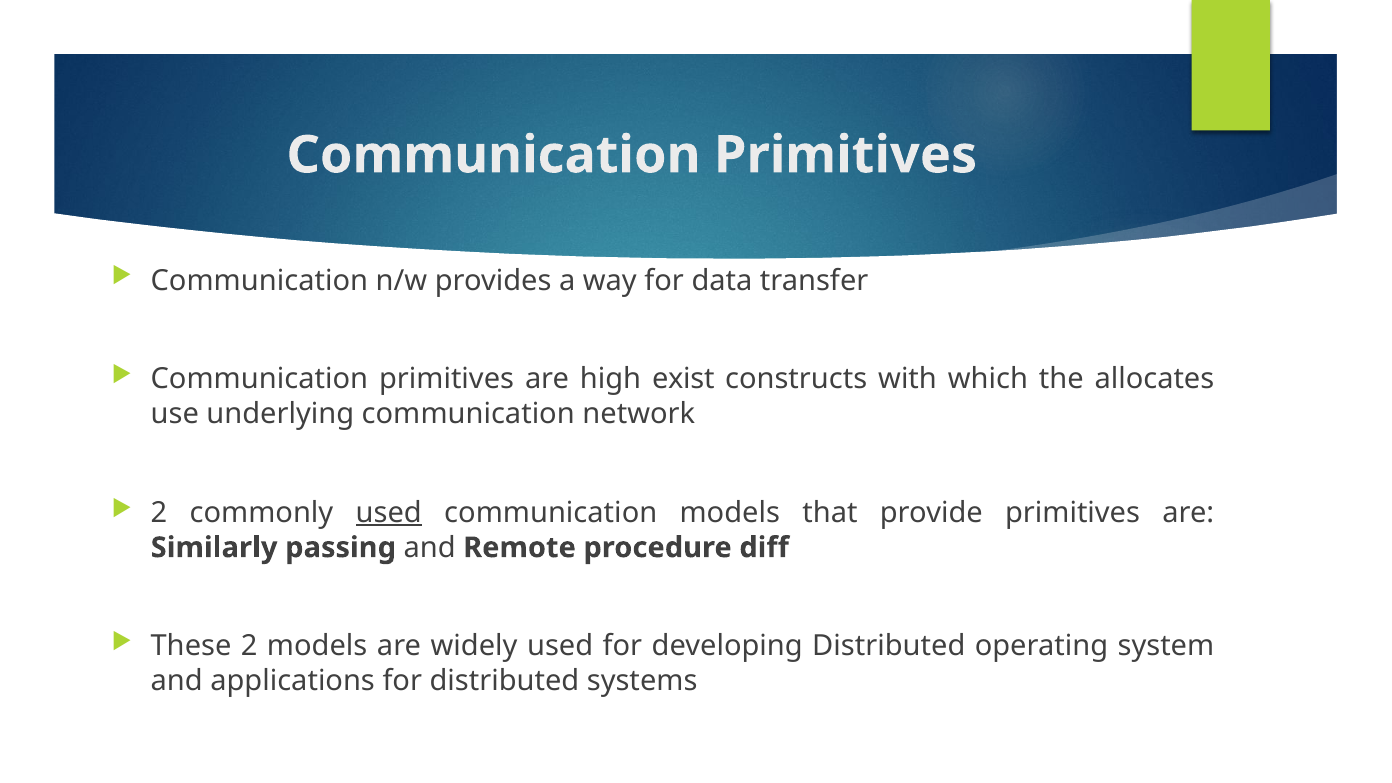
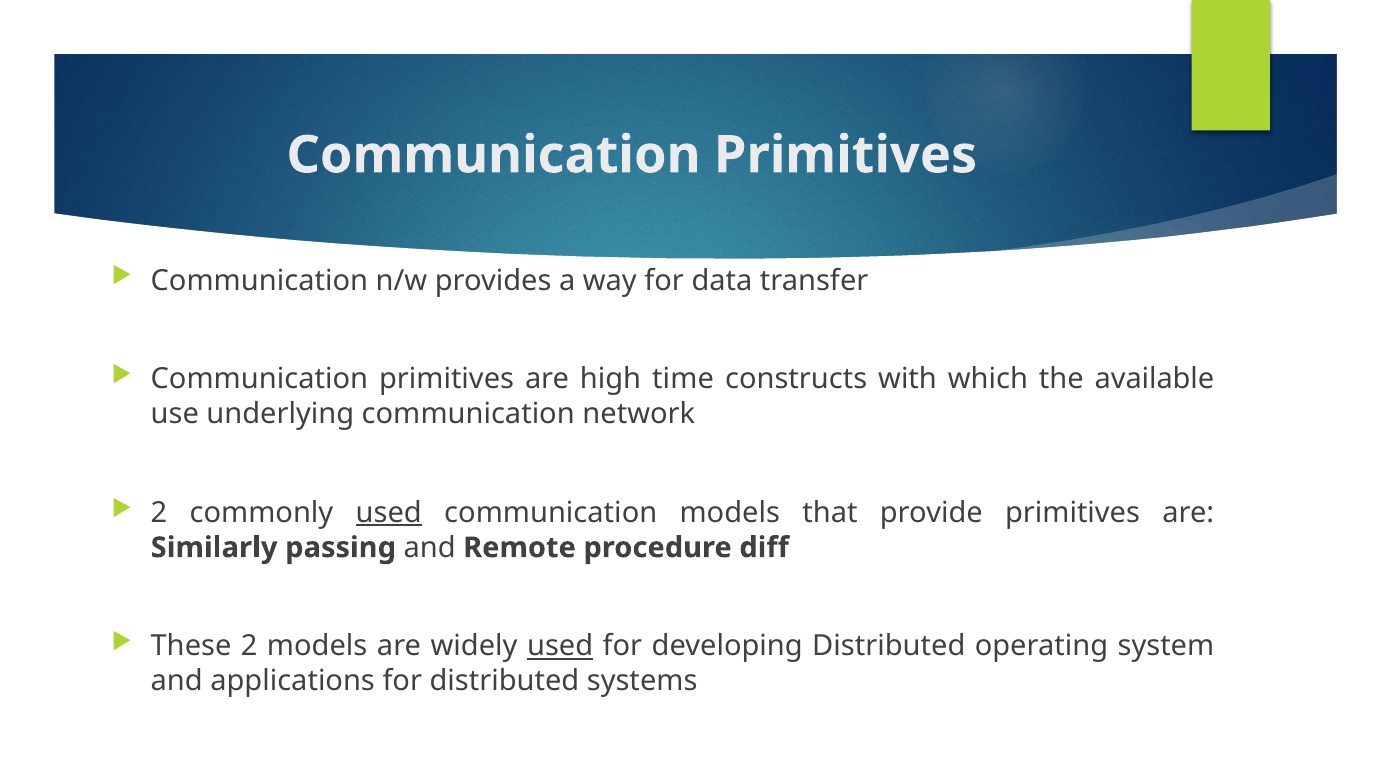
exist: exist -> time
allocates: allocates -> available
used at (560, 646) underline: none -> present
